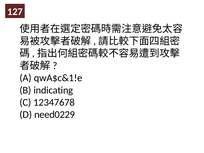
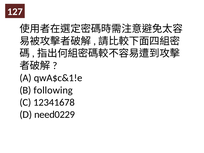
indicating: indicating -> following
12347678: 12347678 -> 12341678
